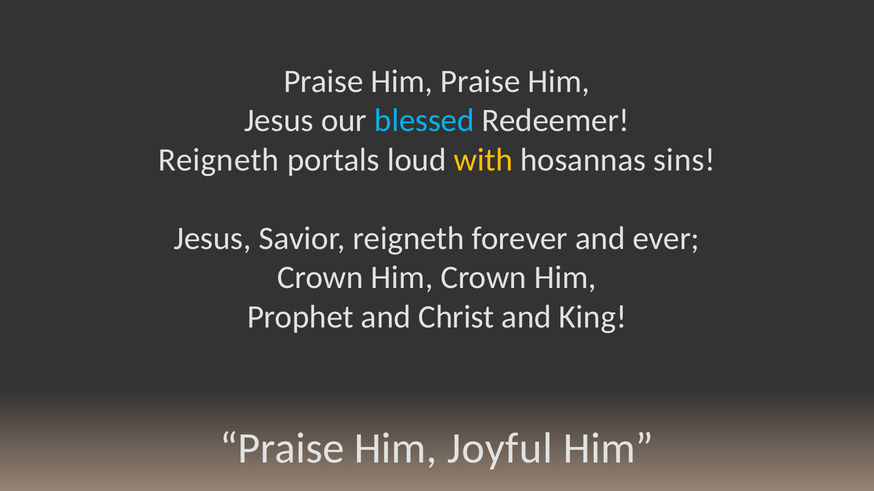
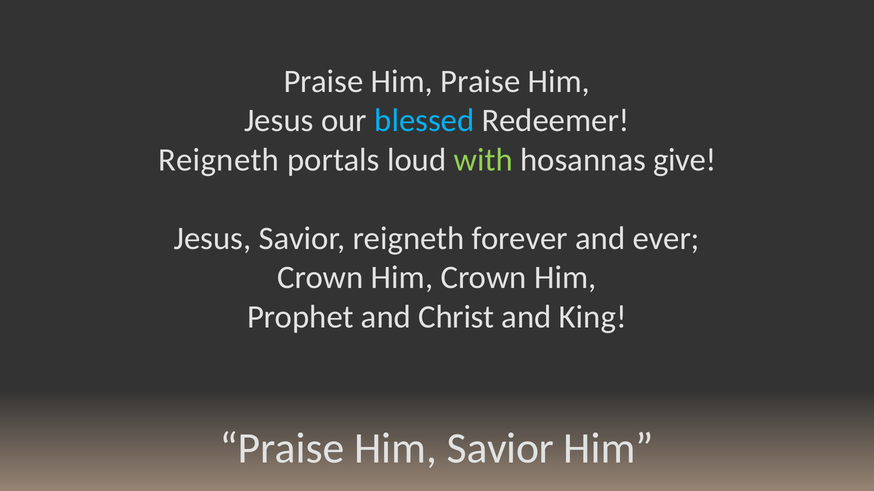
with colour: yellow -> light green
sins: sins -> give
Him Joyful: Joyful -> Savior
